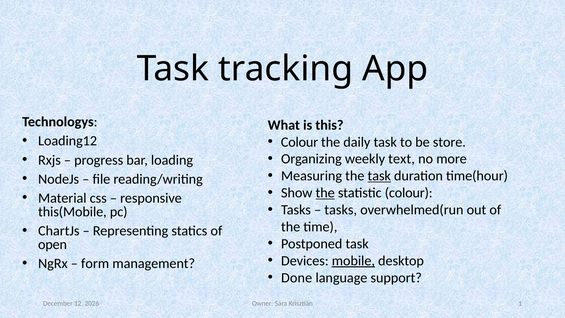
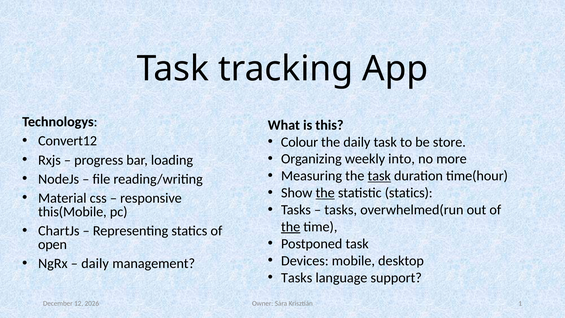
Loading12: Loading12 -> Convert12
text: text -> into
statistic colour: colour -> statics
the at (291, 227) underline: none -> present
mobile underline: present -> none
form at (95, 263): form -> daily
Done at (297, 278): Done -> Tasks
